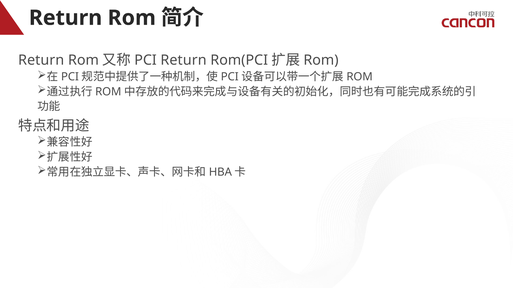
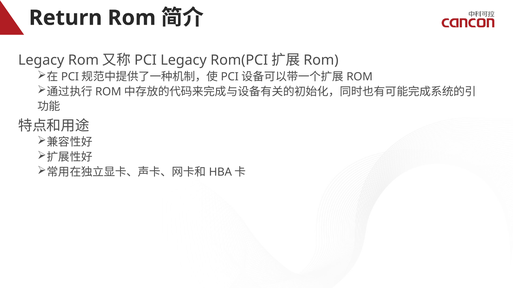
Return at (41, 60): Return -> Legacy
Return at (184, 60): Return -> Legacy
